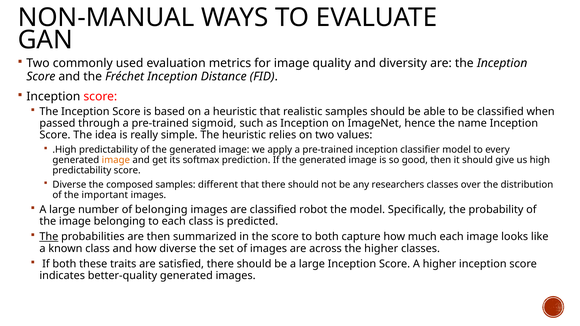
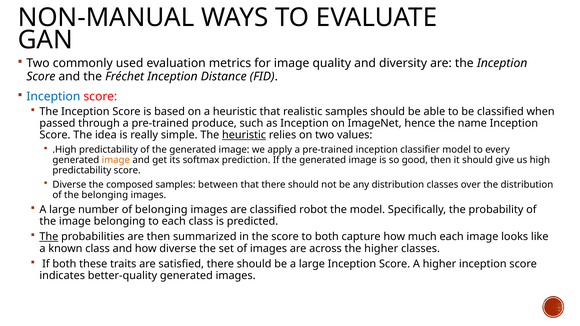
Inception at (53, 97) colour: black -> blue
sigmoid: sigmoid -> produce
heuristic at (244, 135) underline: none -> present
different: different -> between
any researchers: researchers -> distribution
the important: important -> belonging
